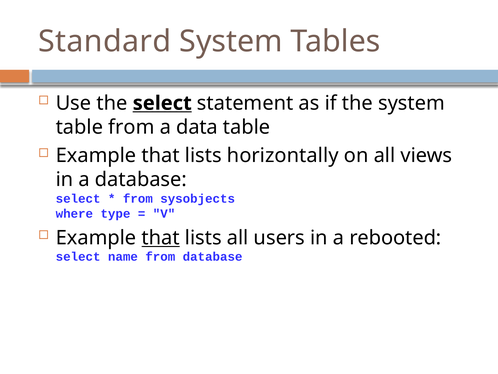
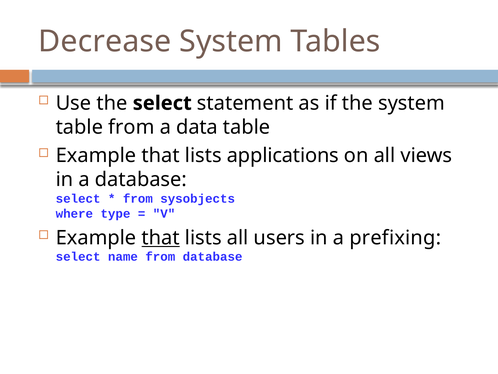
Standard: Standard -> Decrease
select at (162, 103) underline: present -> none
horizontally: horizontally -> applications
rebooted: rebooted -> prefixing
